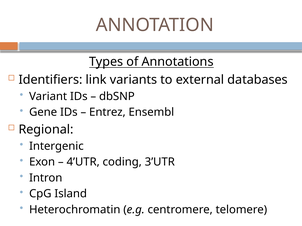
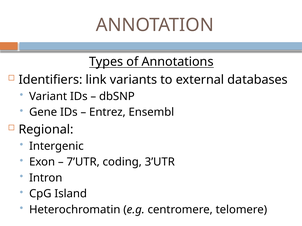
4’UTR: 4’UTR -> 7’UTR
